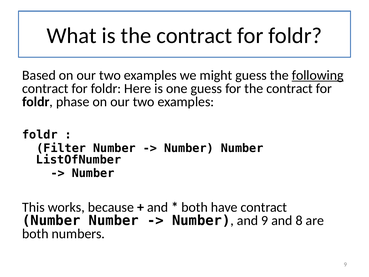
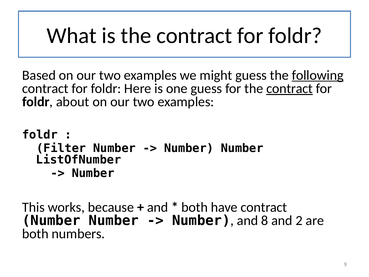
contract at (290, 88) underline: none -> present
phase: phase -> about
and 9: 9 -> 8
8: 8 -> 2
